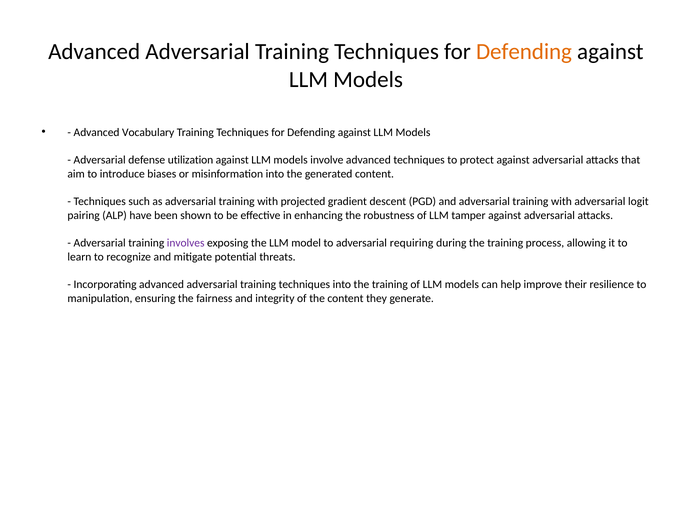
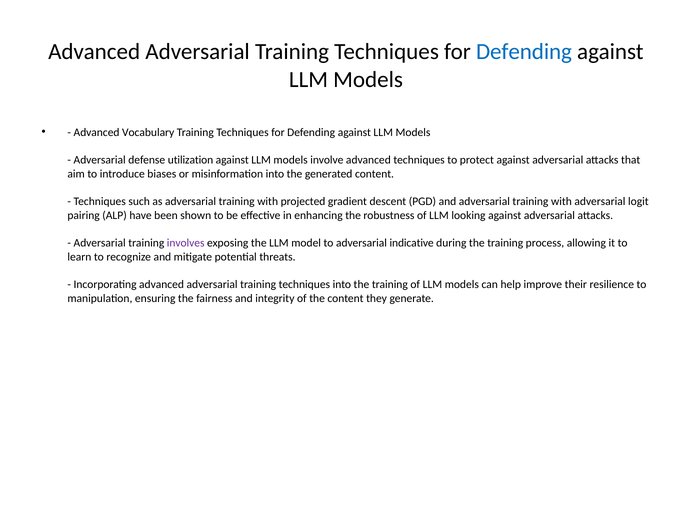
Defending at (524, 52) colour: orange -> blue
tamper: tamper -> looking
requiring: requiring -> indicative
